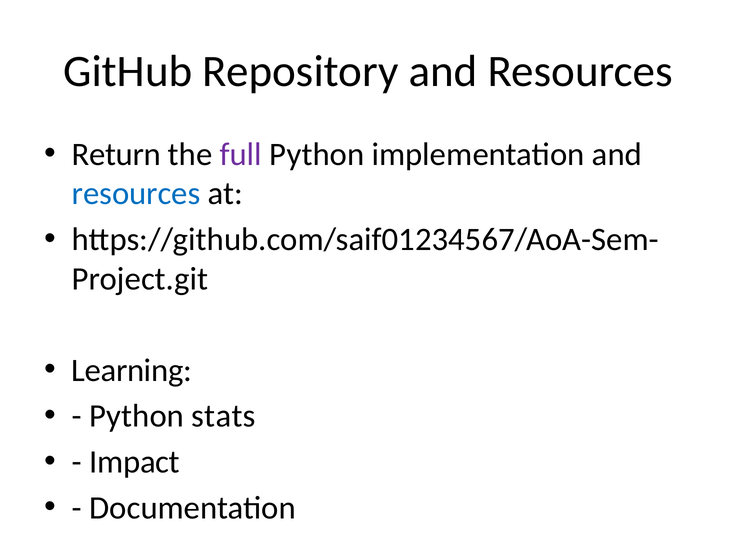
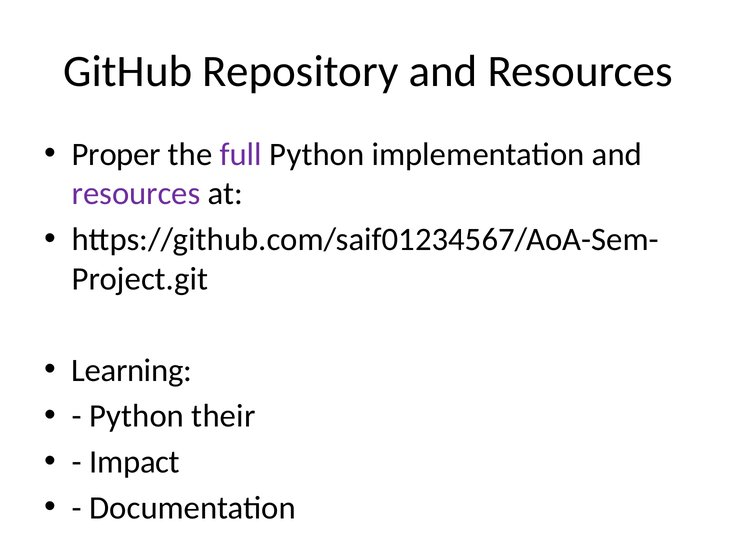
Return: Return -> Proper
resources at (136, 194) colour: blue -> purple
stats: stats -> their
